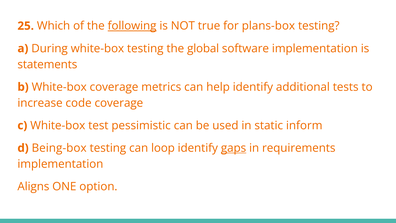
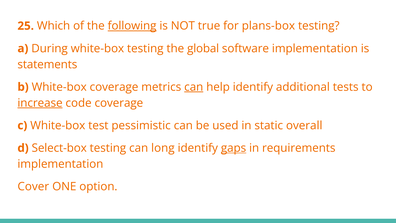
can at (194, 87) underline: none -> present
increase underline: none -> present
inform: inform -> overall
Being-box: Being-box -> Select-box
loop: loop -> long
Aligns: Aligns -> Cover
